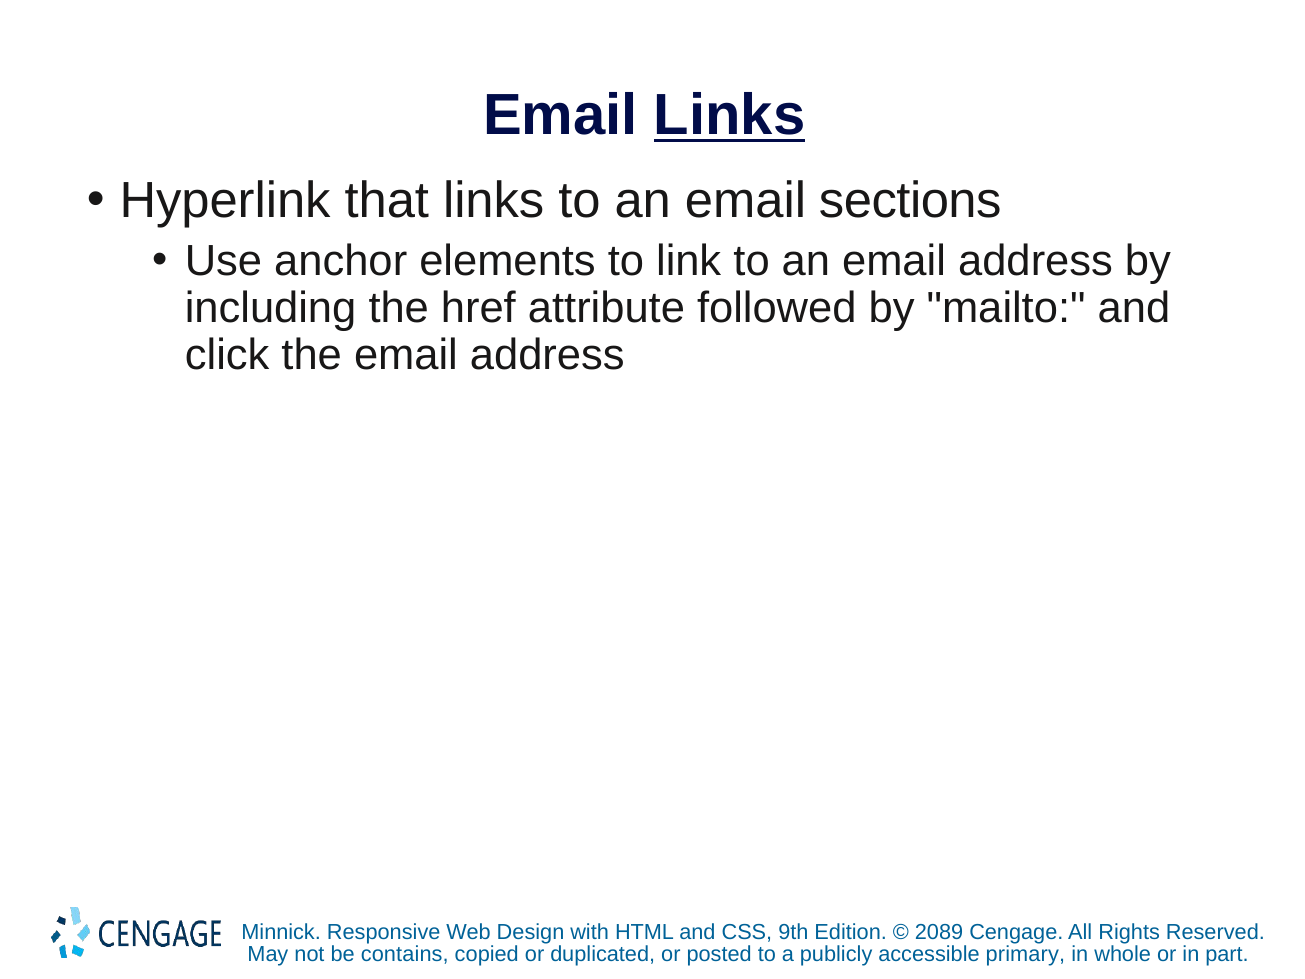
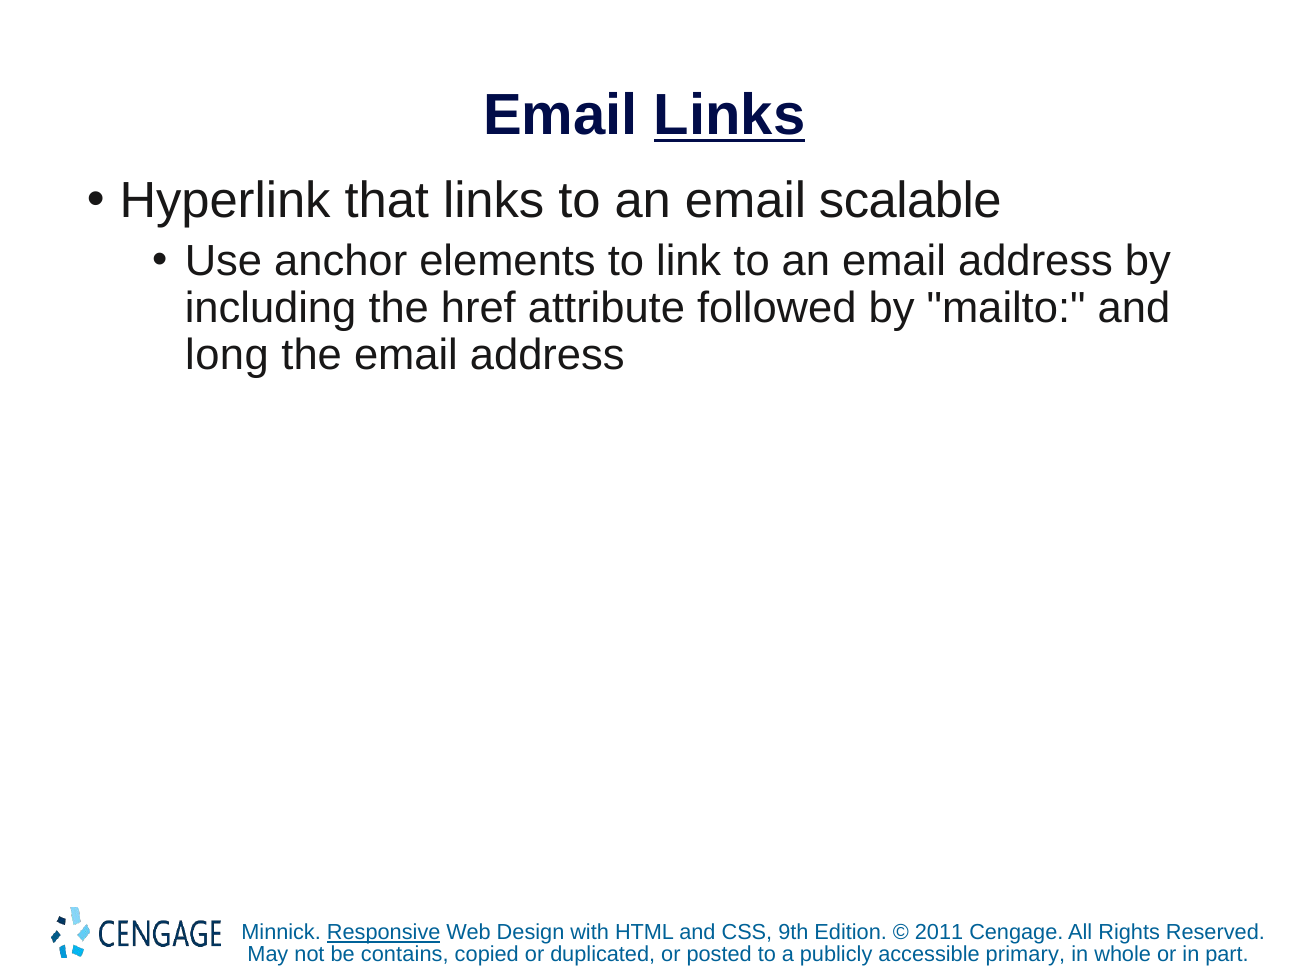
sections: sections -> scalable
click: click -> long
Responsive underline: none -> present
2089: 2089 -> 2011
